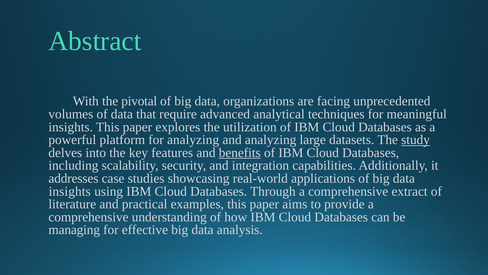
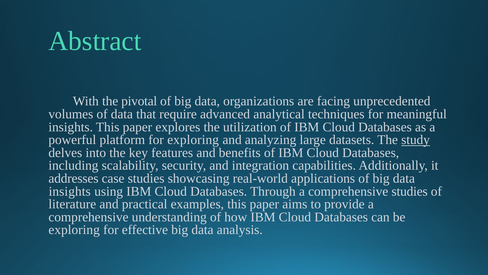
for analyzing: analyzing -> exploring
benefits underline: present -> none
comprehensive extract: extract -> studies
managing at (74, 229): managing -> exploring
